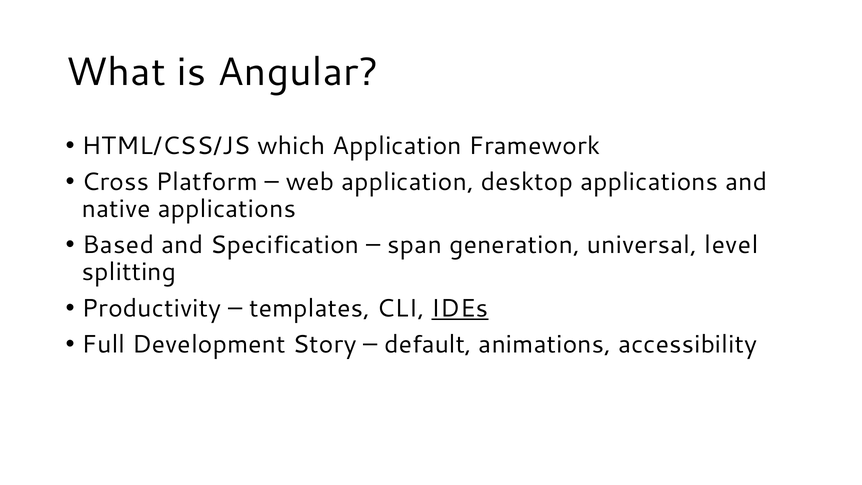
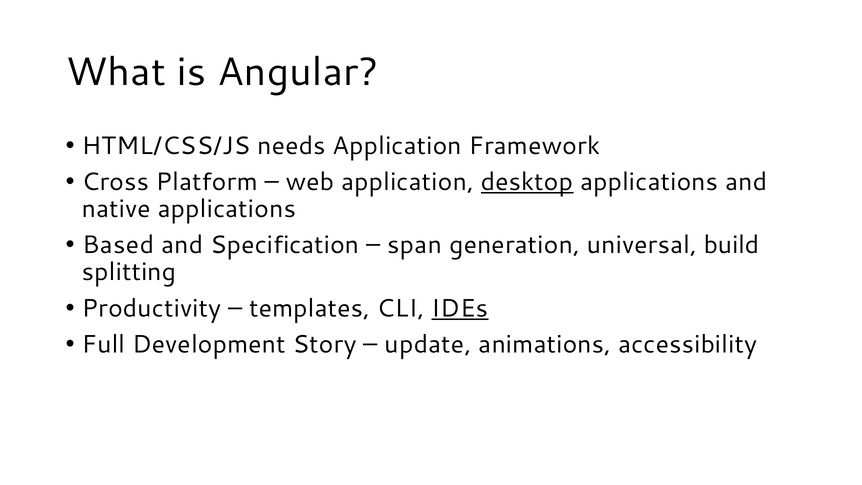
which: which -> needs
desktop underline: none -> present
level: level -> build
default: default -> update
